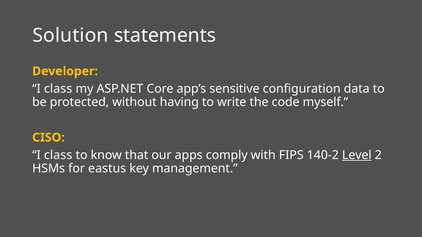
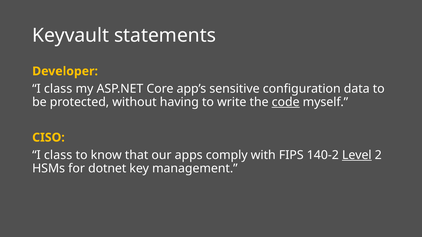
Solution: Solution -> Keyvault
code underline: none -> present
eastus: eastus -> dotnet
